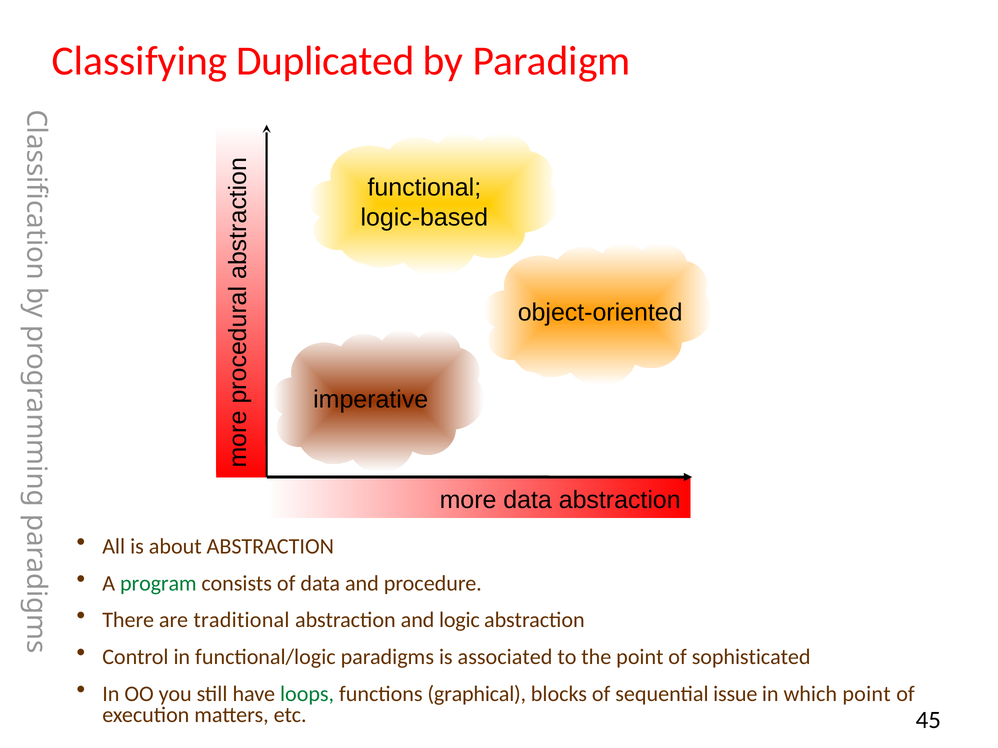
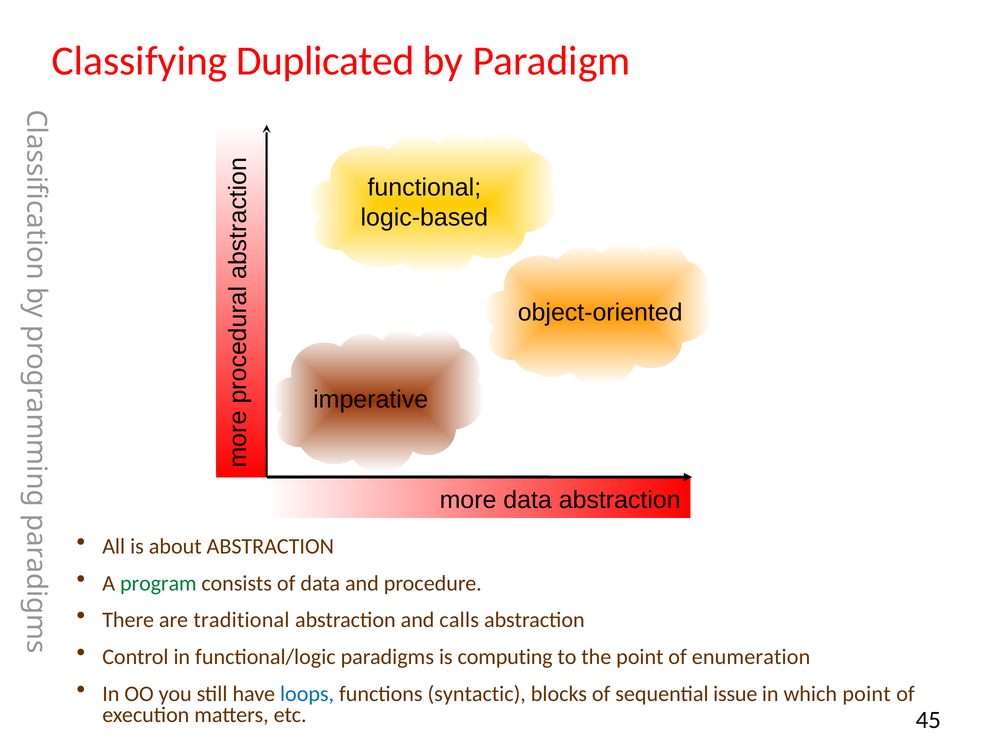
logic: logic -> calls
associated: associated -> computing
sophisticated: sophisticated -> enumeration
loops colour: green -> blue
graphical: graphical -> syntactic
